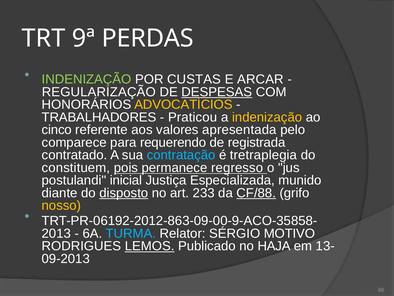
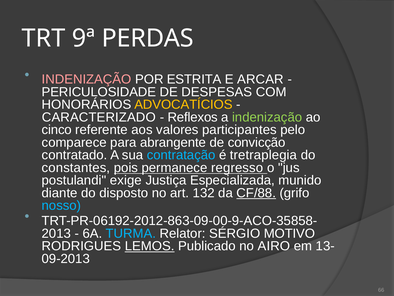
INDENIZAÇÃO at (87, 79) colour: light green -> pink
CUSTAS: CUSTAS -> ESTRITA
REGULARIZAÇÃO: REGULARIZAÇÃO -> PERICULOSIDADE
DESPESAS underline: present -> none
TRABALHADORES: TRABALHADORES -> CARACTERIZADO
Praticou: Praticou -> Reflexos
indenização at (267, 117) colour: yellow -> light green
apresentada: apresentada -> participantes
requerendo: requerendo -> abrangente
registrada: registrada -> convicção
constituem: constituem -> constantes
inicial: inicial -> exige
disposto underline: present -> none
233: 233 -> 132
nosso colour: yellow -> light blue
HAJA: HAJA -> AIRO
